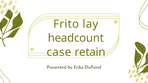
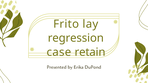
headcount: headcount -> regression
